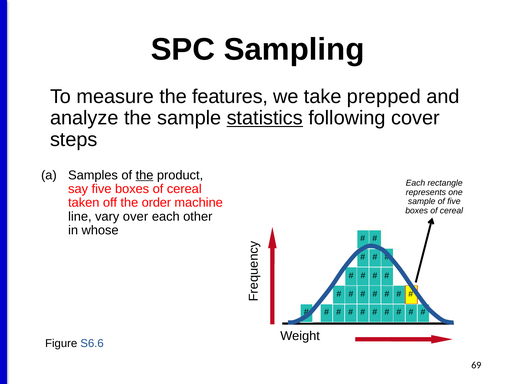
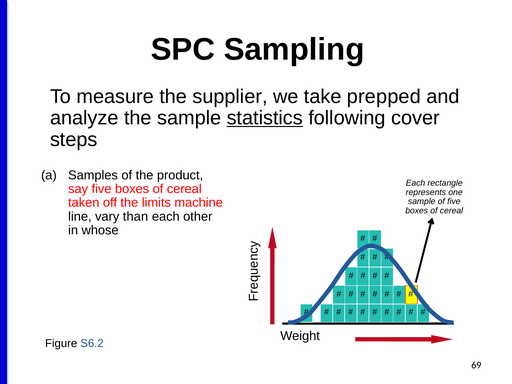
features: features -> supplier
the at (145, 175) underline: present -> none
order: order -> limits
over: over -> than
S6.6: S6.6 -> S6.2
